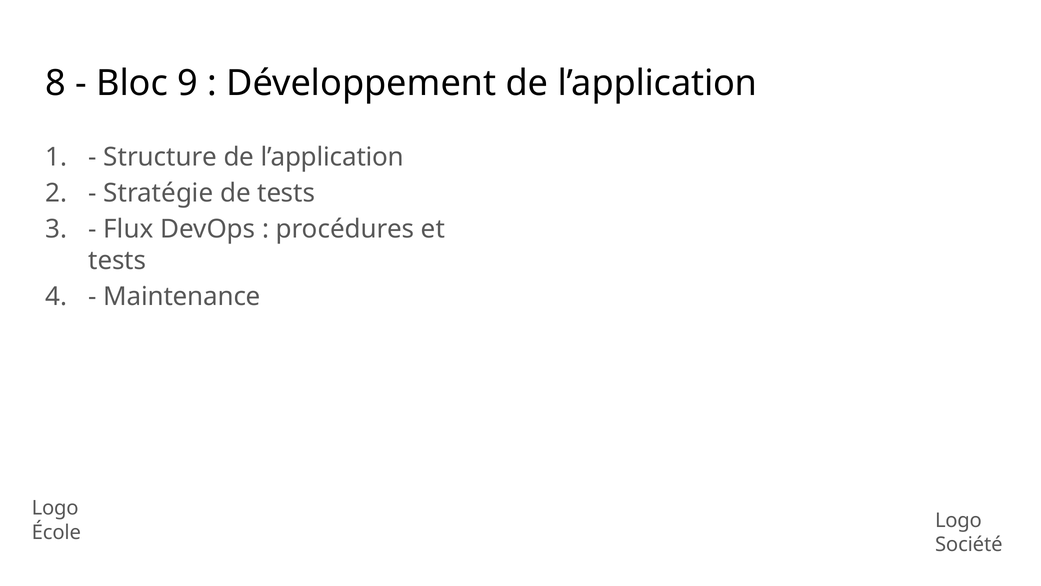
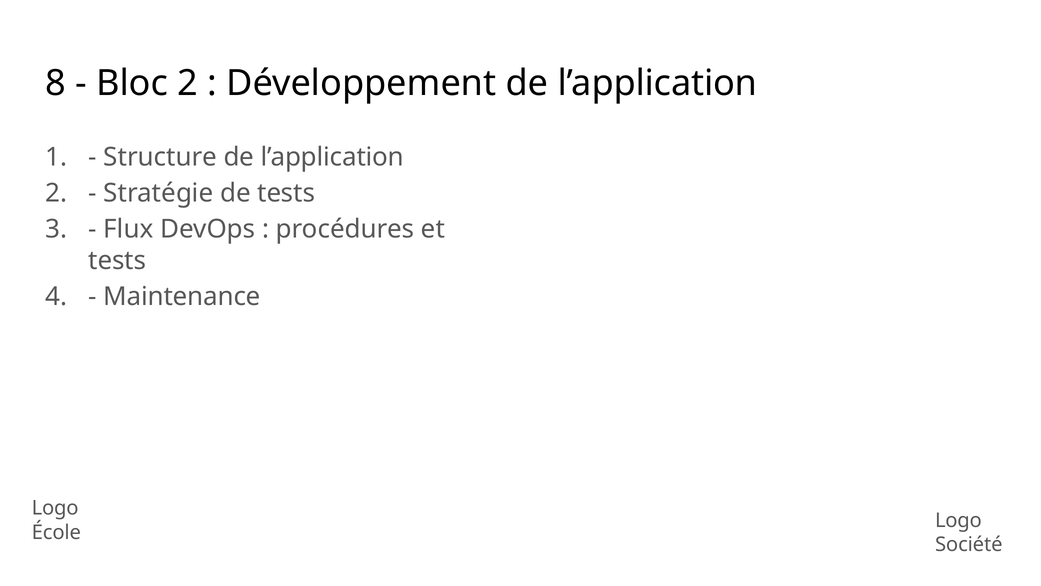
Bloc 9: 9 -> 2
